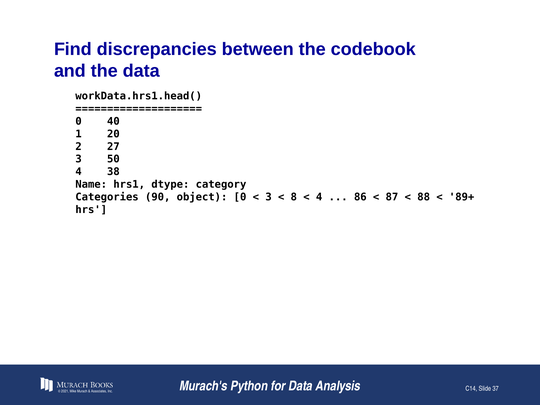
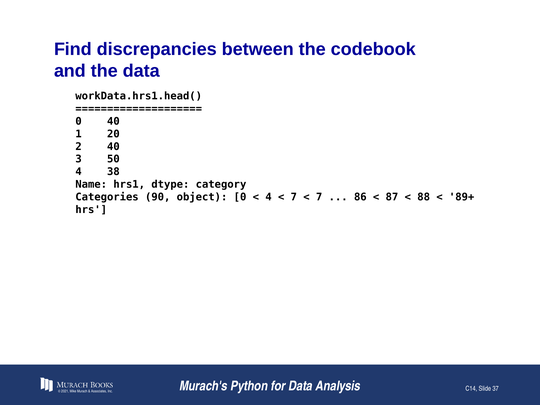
2 27: 27 -> 40
3 at (269, 197): 3 -> 4
8 at (294, 197): 8 -> 7
4 at (319, 197): 4 -> 7
